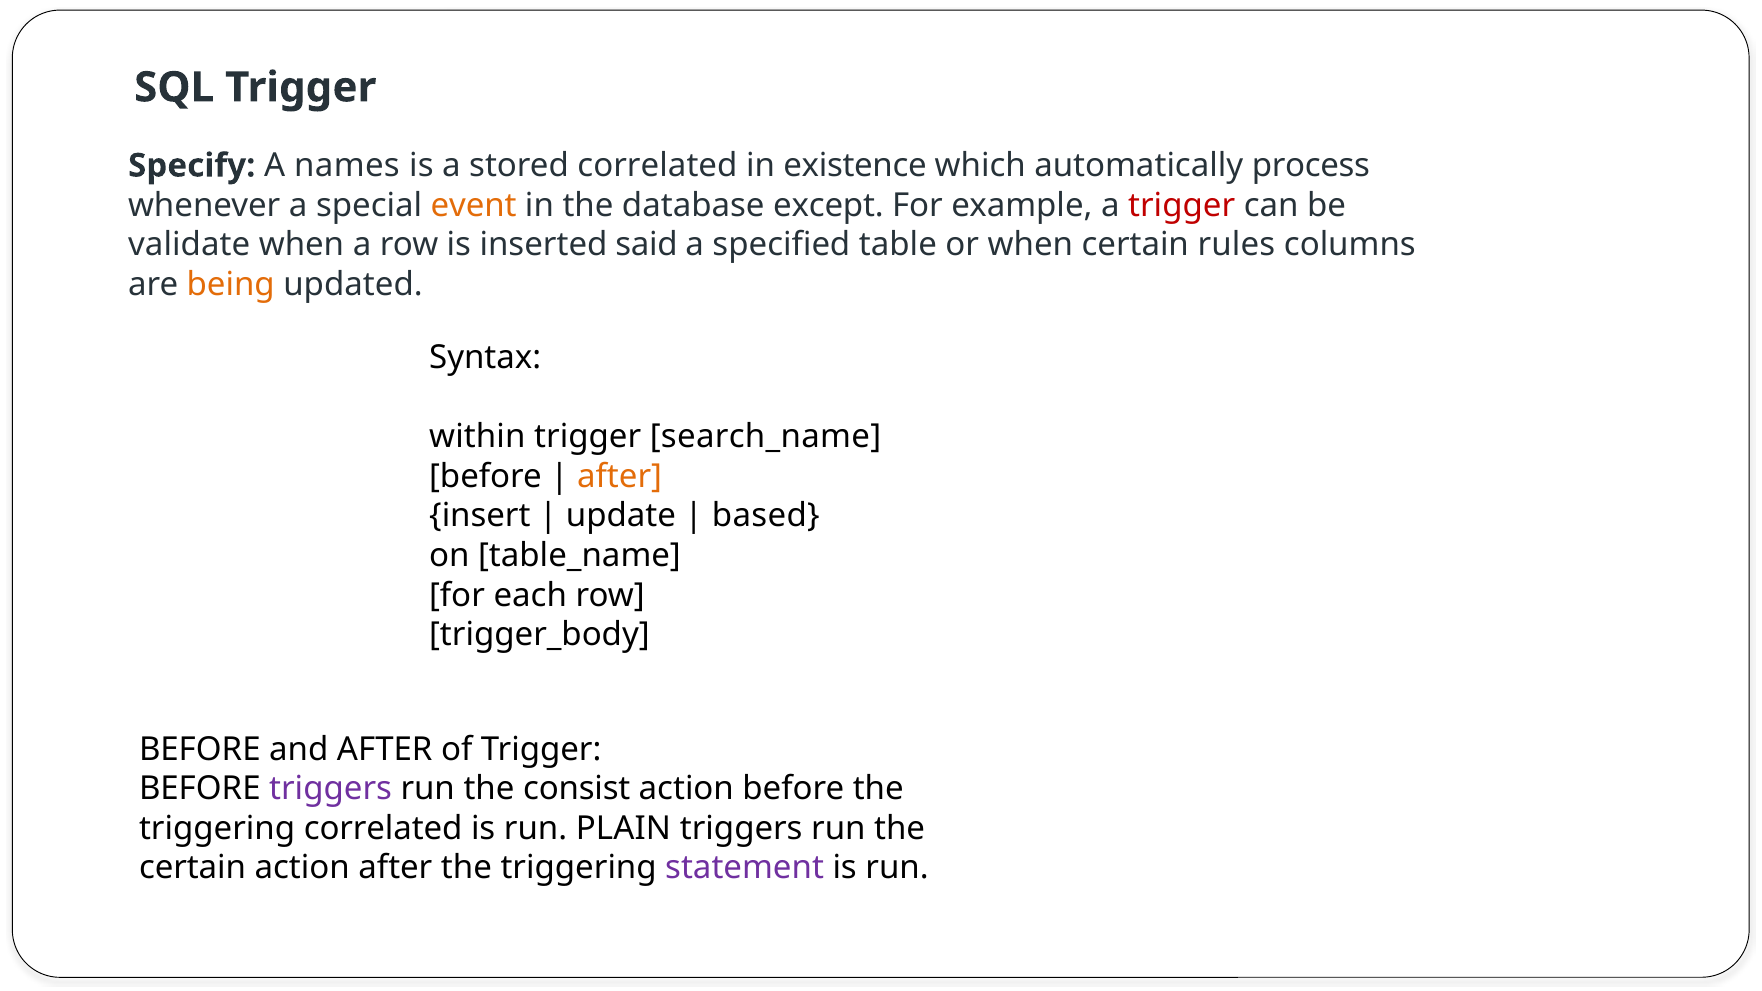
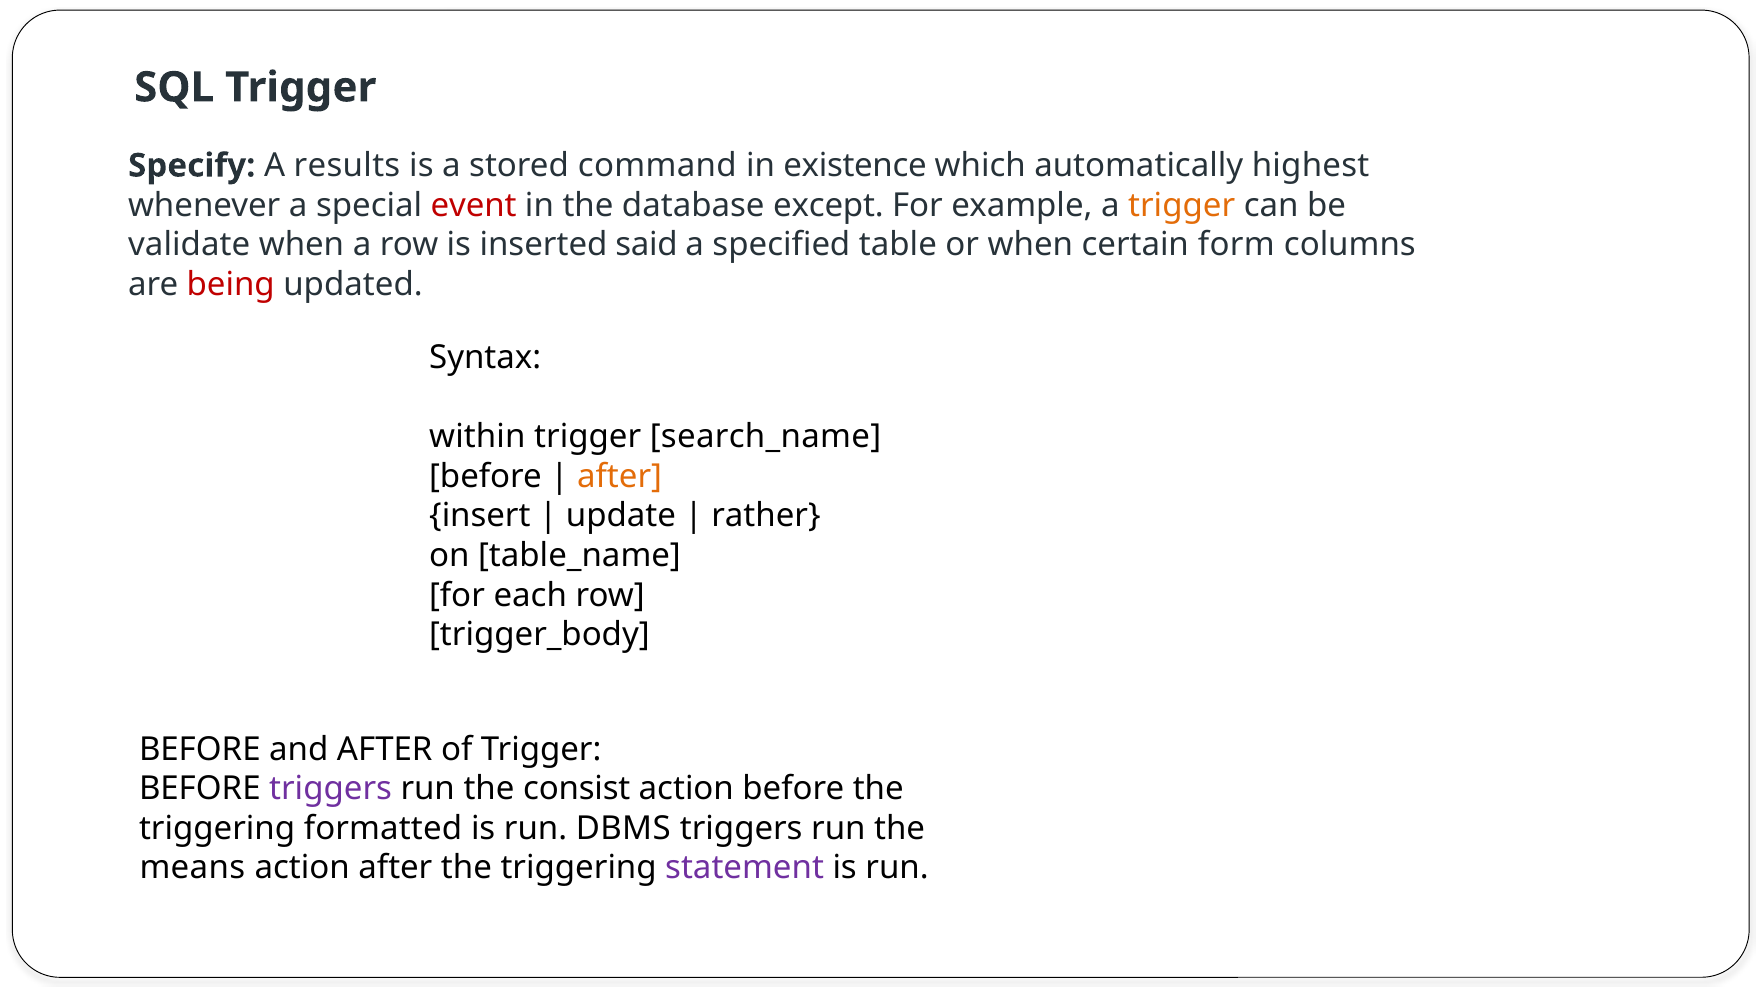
names: names -> results
stored correlated: correlated -> command
process: process -> highest
event colour: orange -> red
trigger at (1182, 205) colour: red -> orange
rules: rules -> form
being colour: orange -> red
based: based -> rather
triggering correlated: correlated -> formatted
PLAIN: PLAIN -> DBMS
certain at (193, 868): certain -> means
